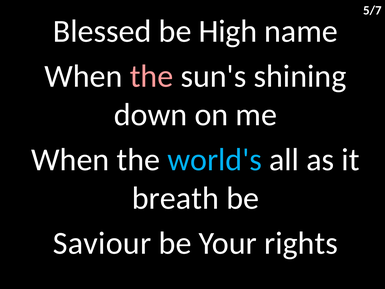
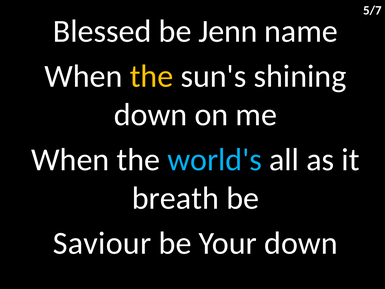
High: High -> Jenn
the at (152, 76) colour: pink -> yellow
Your rights: rights -> down
